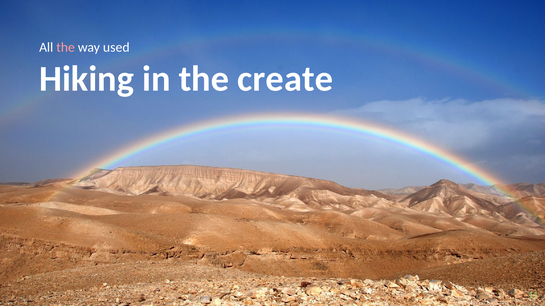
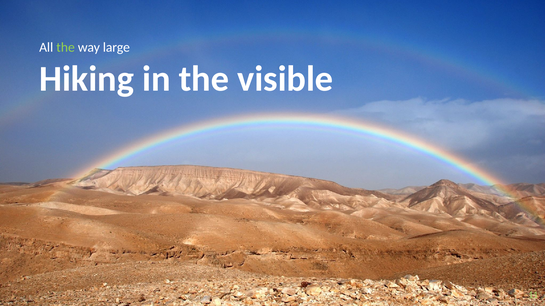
the at (66, 48) colour: pink -> light green
used: used -> large
create: create -> visible
